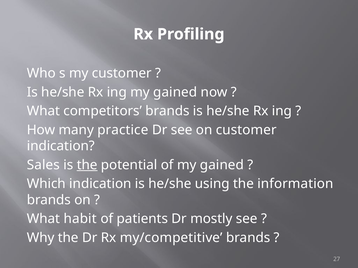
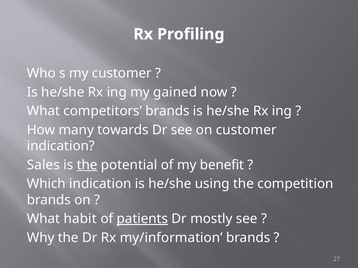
practice: practice -> towards
of my gained: gained -> benefit
information: information -> competition
patients underline: none -> present
my/competitive: my/competitive -> my/information
